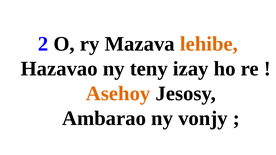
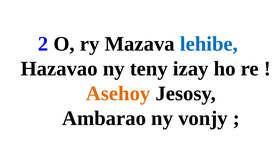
lehibe colour: orange -> blue
